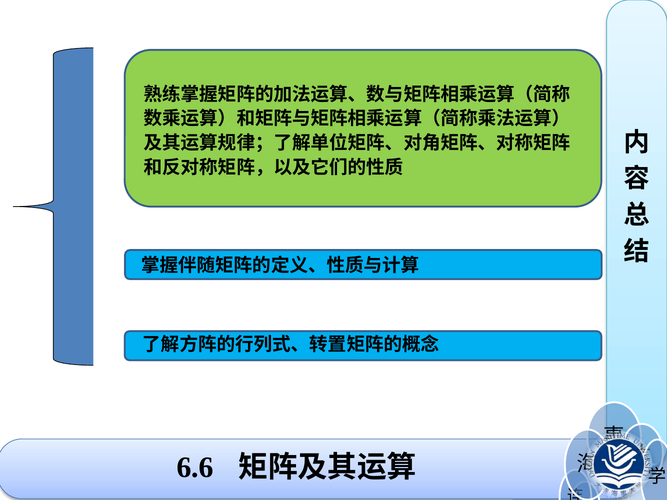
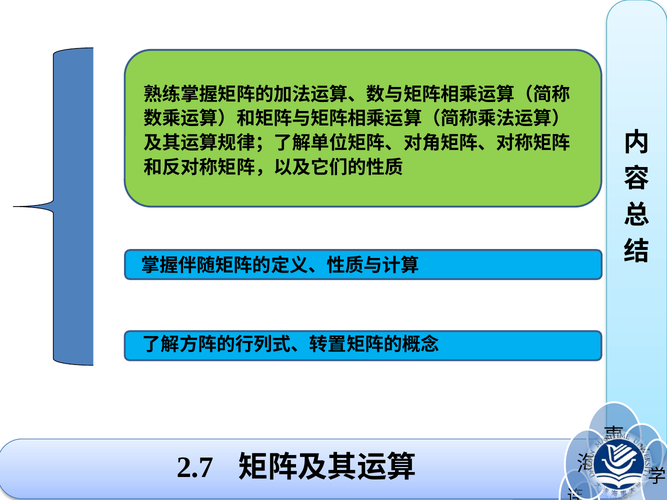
6.6: 6.6 -> 2.7
